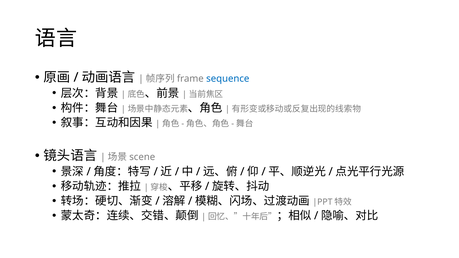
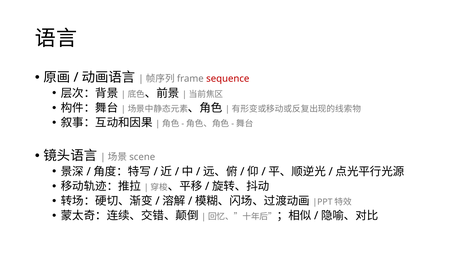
sequence colour: blue -> red
